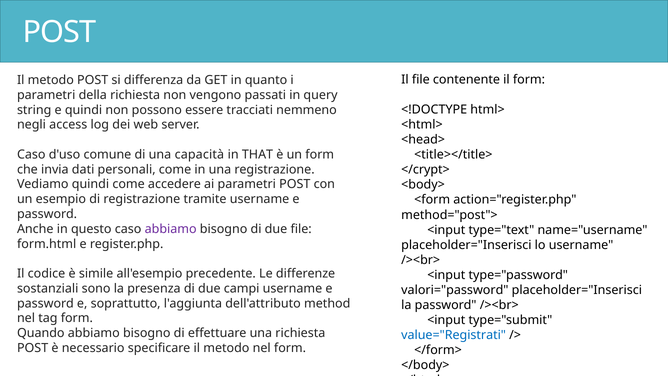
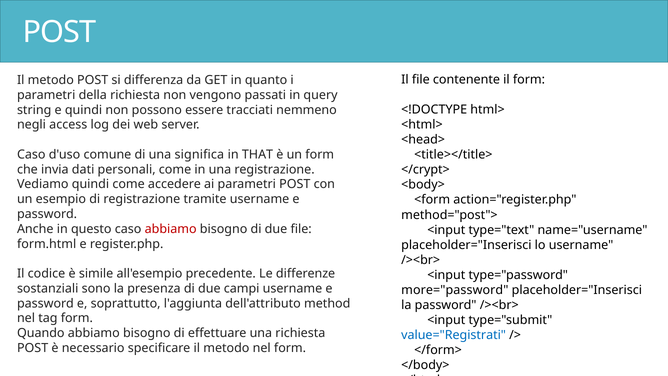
capacità: capacità -> significa
abbiamo at (171, 229) colour: purple -> red
valori="password: valori="password -> more="password
